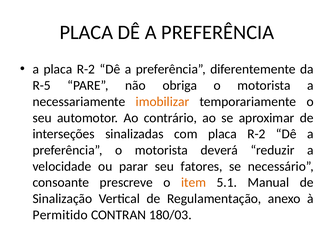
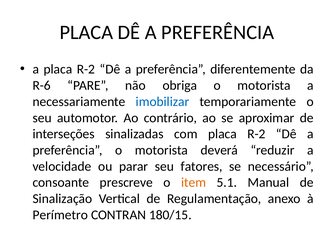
R-5: R-5 -> R-6
imobilizar colour: orange -> blue
Permitido: Permitido -> Perímetro
180/03: 180/03 -> 180/15
